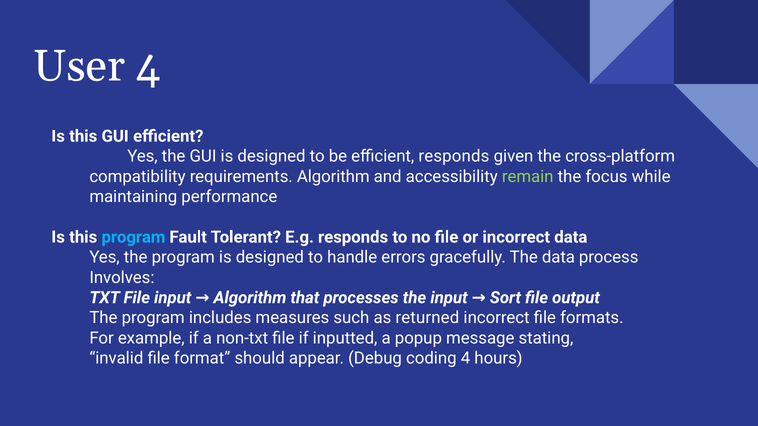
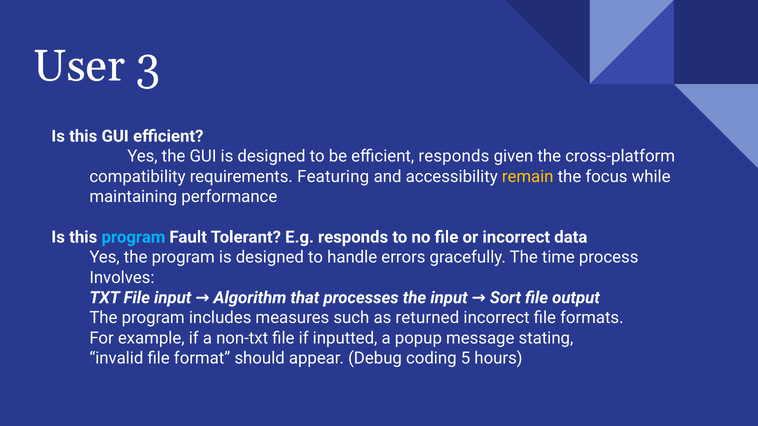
User 4: 4 -> 3
requirements Algorithm: Algorithm -> Featuring
remain colour: light green -> yellow
The data: data -> time
coding 4: 4 -> 5
